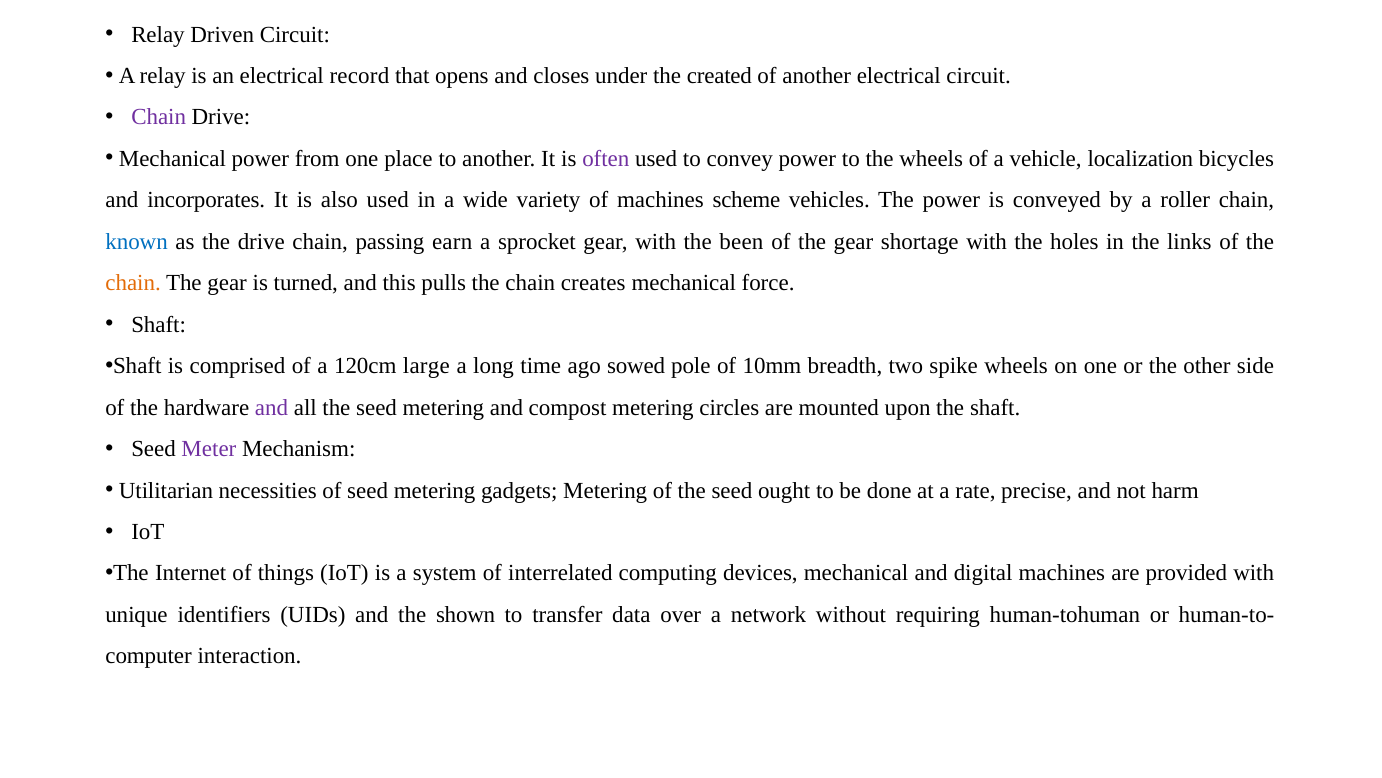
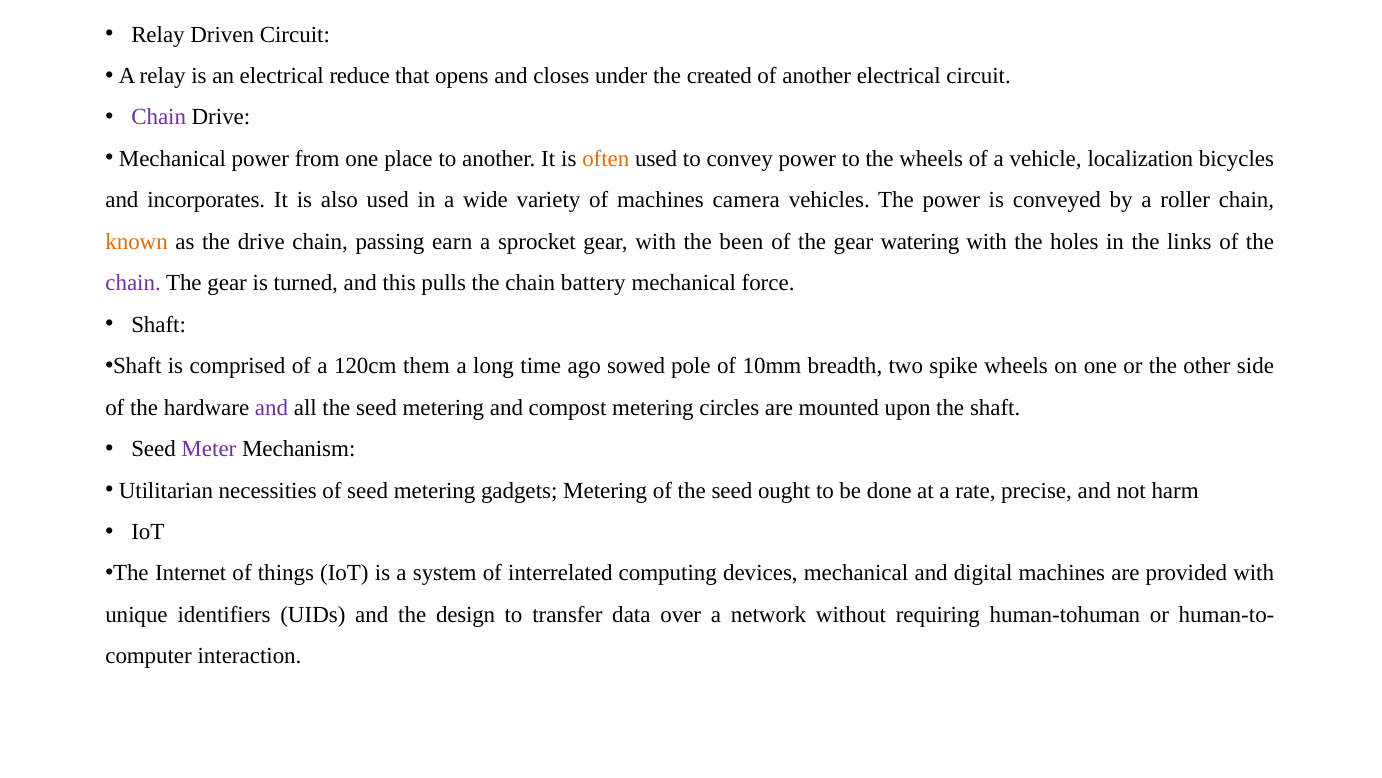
record: record -> reduce
often colour: purple -> orange
scheme: scheme -> camera
known colour: blue -> orange
shortage: shortage -> watering
chain at (133, 283) colour: orange -> purple
creates: creates -> battery
large: large -> them
shown: shown -> design
